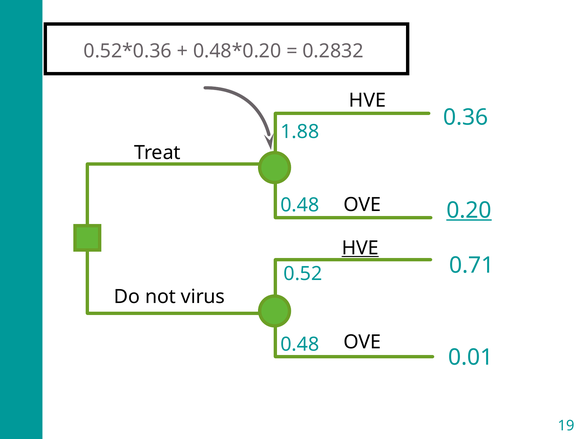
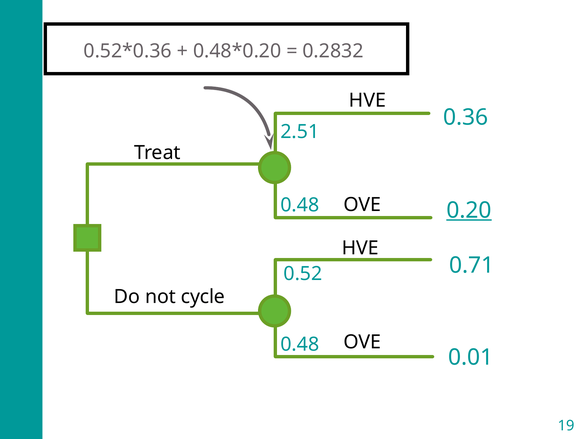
1.88: 1.88 -> 2.51
HVE at (360, 248) underline: present -> none
virus: virus -> cycle
